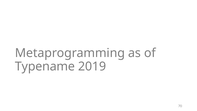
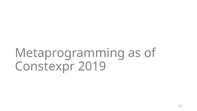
Typename: Typename -> Constexpr
